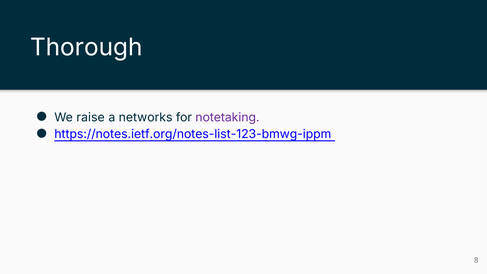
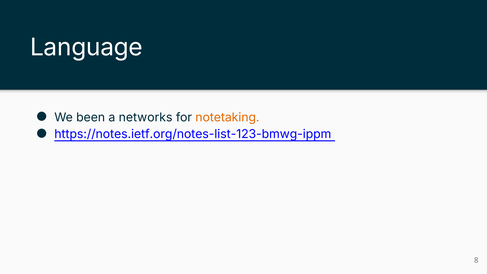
Thorough: Thorough -> Language
raise: raise -> been
notetaking colour: purple -> orange
